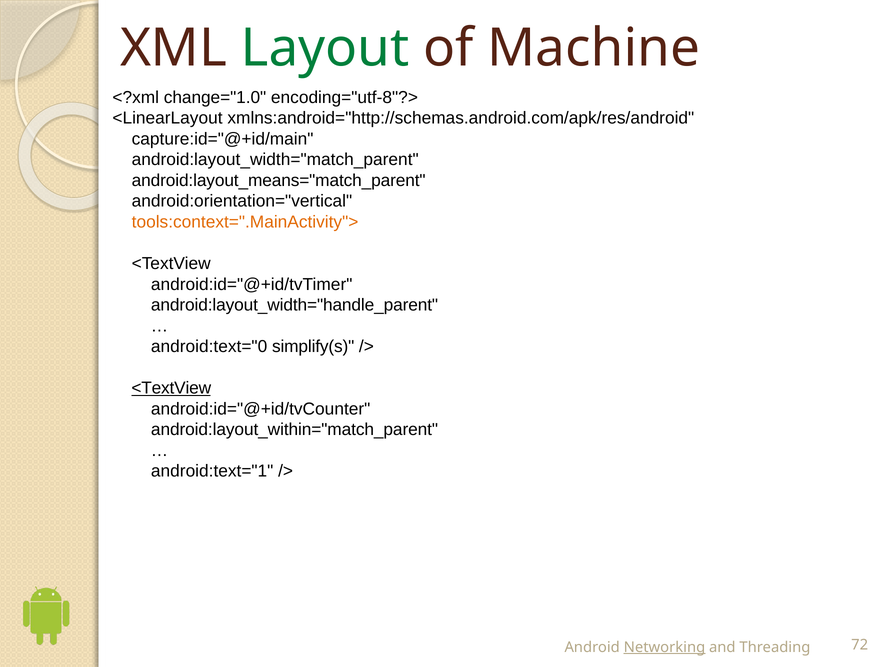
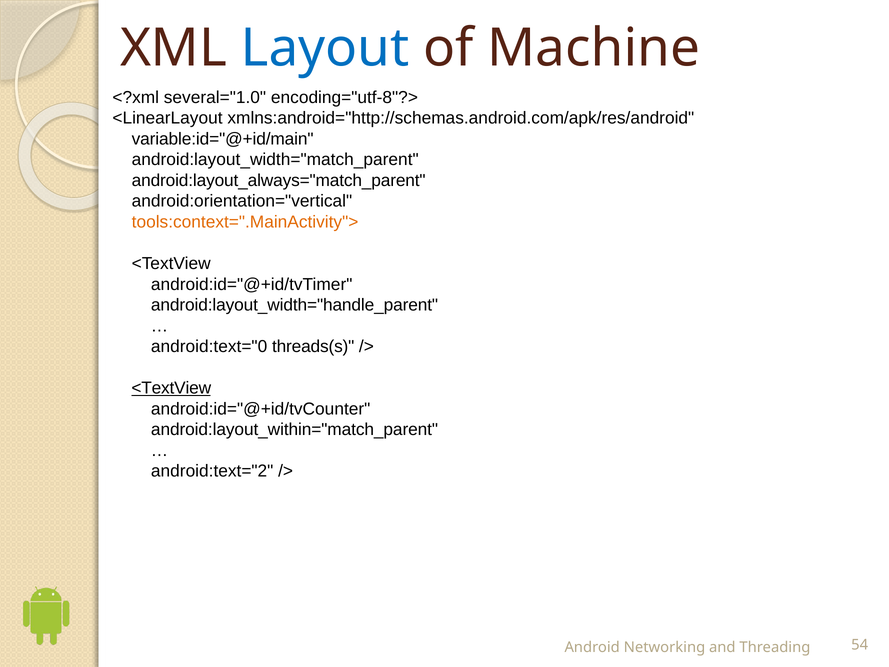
Layout colour: green -> blue
change="1.0: change="1.0 -> several="1.0
capture:id="@+id/main: capture:id="@+id/main -> variable:id="@+id/main
android:layout_means="match_parent: android:layout_means="match_parent -> android:layout_always="match_parent
simplify(s: simplify(s -> threads(s
android:text="1: android:text="1 -> android:text="2
Networking underline: present -> none
72: 72 -> 54
